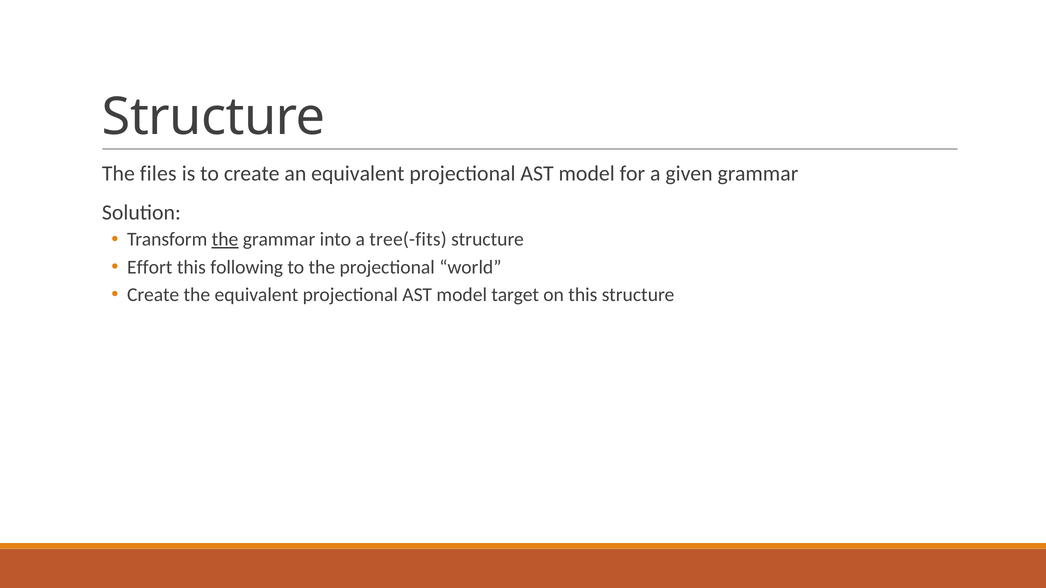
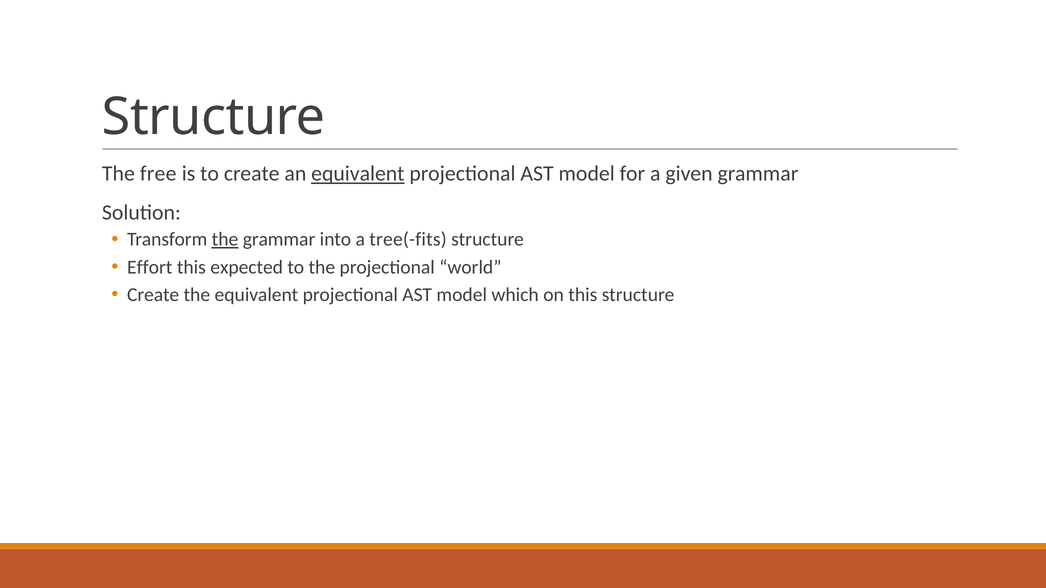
files: files -> free
equivalent at (358, 174) underline: none -> present
following: following -> expected
target: target -> which
